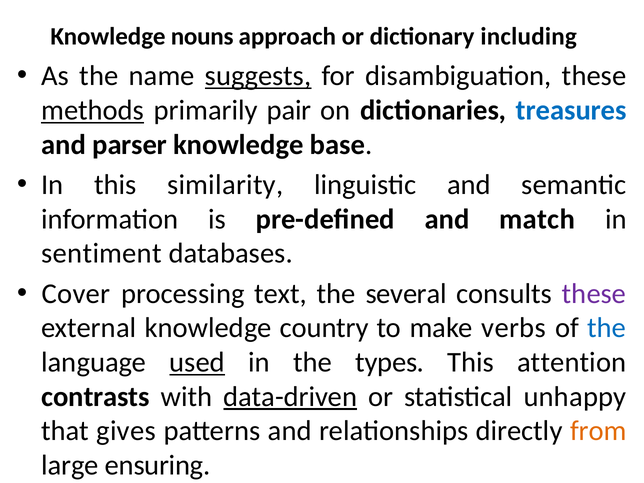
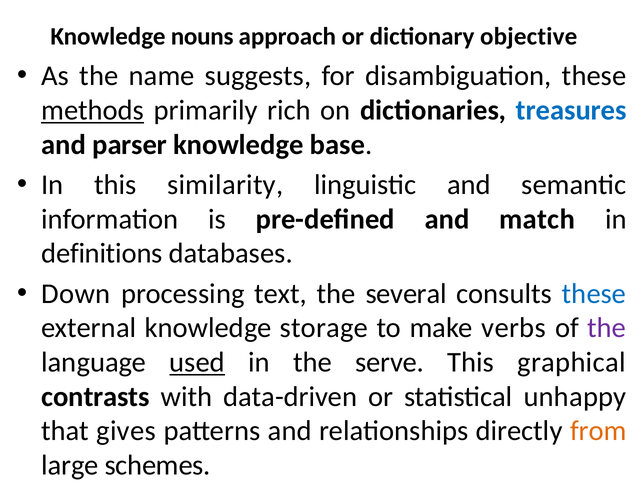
including: including -> objective
suggests underline: present -> none
pair: pair -> rich
sentiment: sentiment -> definitions
Cover: Cover -> Down
these at (594, 294) colour: purple -> blue
country: country -> storage
the at (607, 328) colour: blue -> purple
types: types -> serve
attention: attention -> graphical
data-driven underline: present -> none
ensuring: ensuring -> schemes
